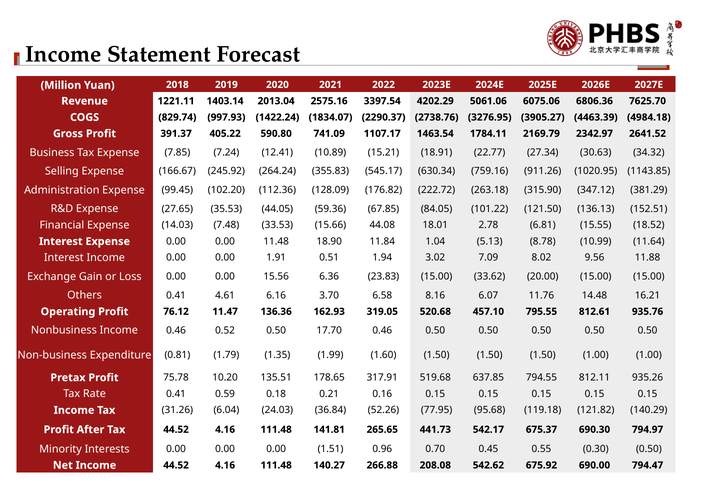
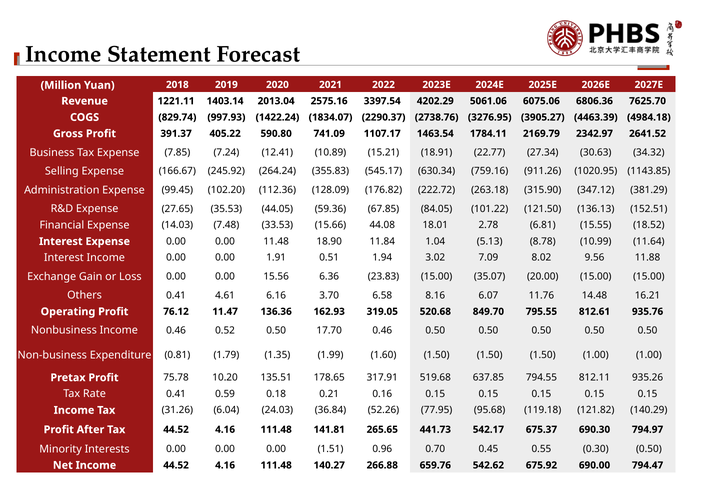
33.62: 33.62 -> 35.07
457.10: 457.10 -> 849.70
208.08: 208.08 -> 659.76
